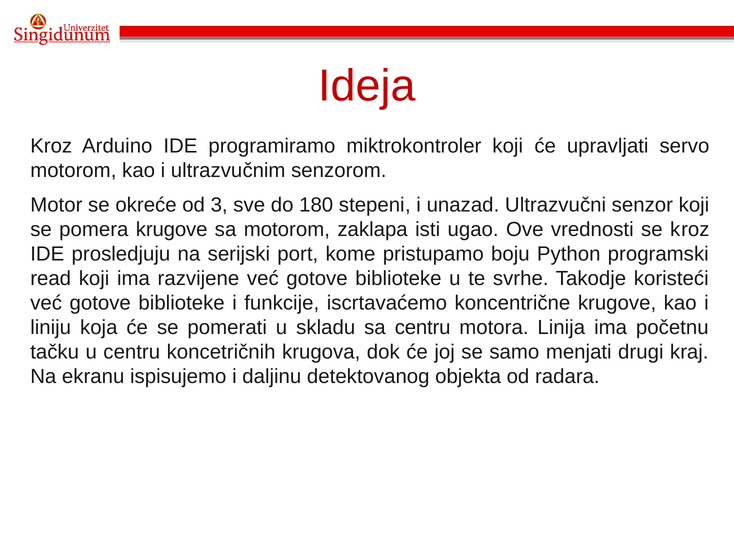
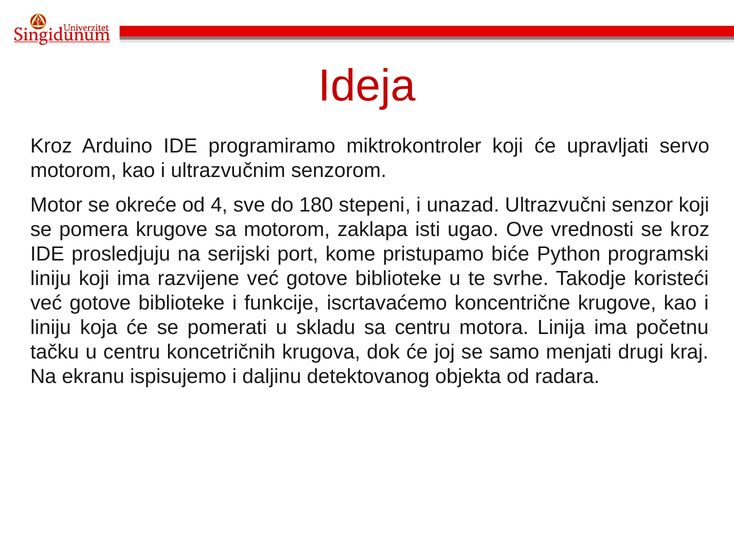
3: 3 -> 4
boju: boju -> biće
read at (51, 278): read -> liniju
